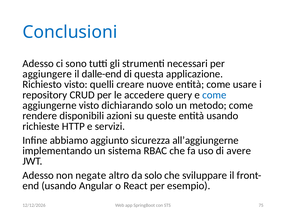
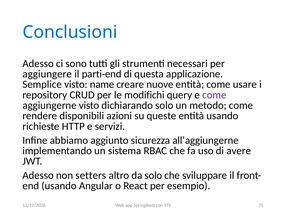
dalle-end: dalle-end -> parti-end
Richiesto: Richiesto -> Semplice
quelli: quelli -> name
accedere: accedere -> modifichi
come at (214, 95) colour: blue -> purple
negate: negate -> setters
